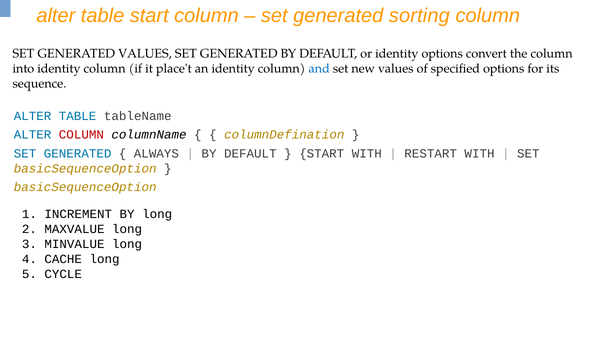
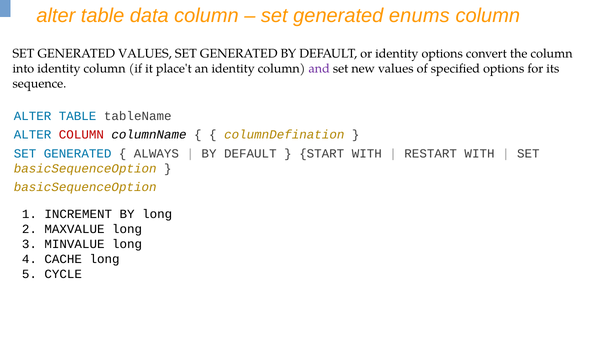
table start: start -> data
sorting: sorting -> enums
and colour: blue -> purple
